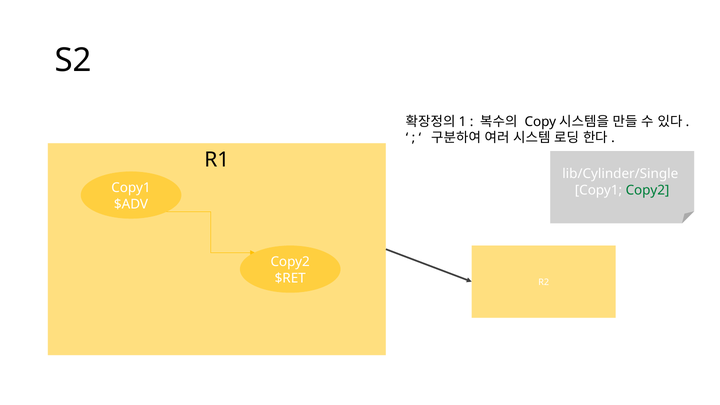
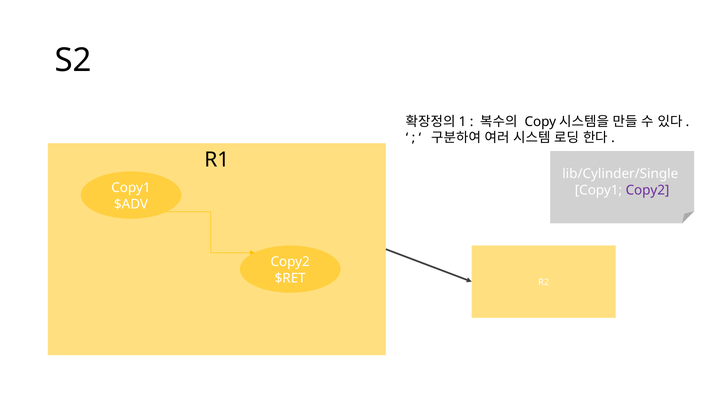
Copy2 at (648, 190) colour: green -> purple
